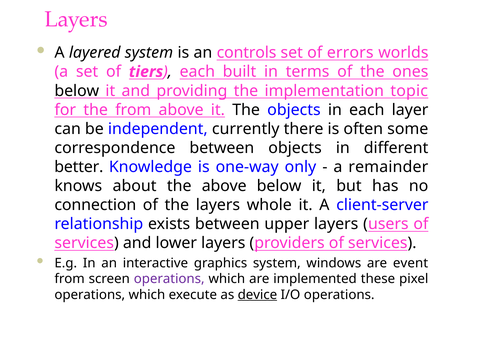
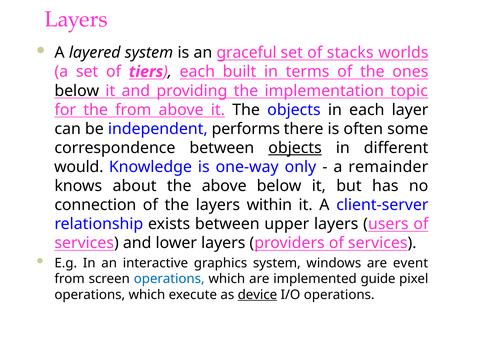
controls: controls -> graceful
errors: errors -> stacks
currently: currently -> performs
objects at (295, 148) underline: none -> present
better: better -> would
whole: whole -> within
operations at (169, 279) colour: purple -> blue
these: these -> guide
